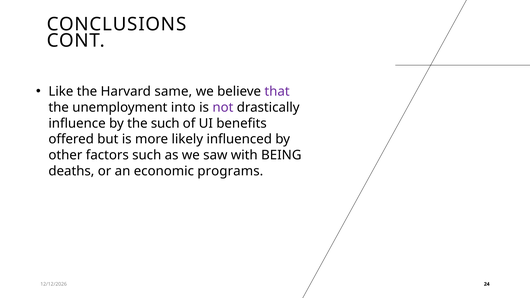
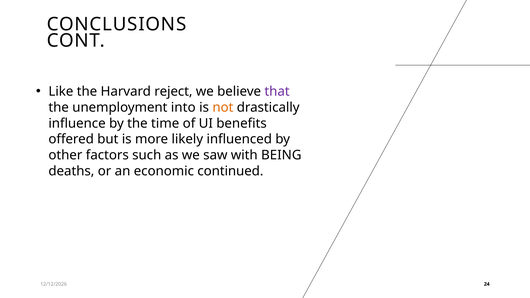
same: same -> reject
not colour: purple -> orange
the such: such -> time
programs: programs -> continued
